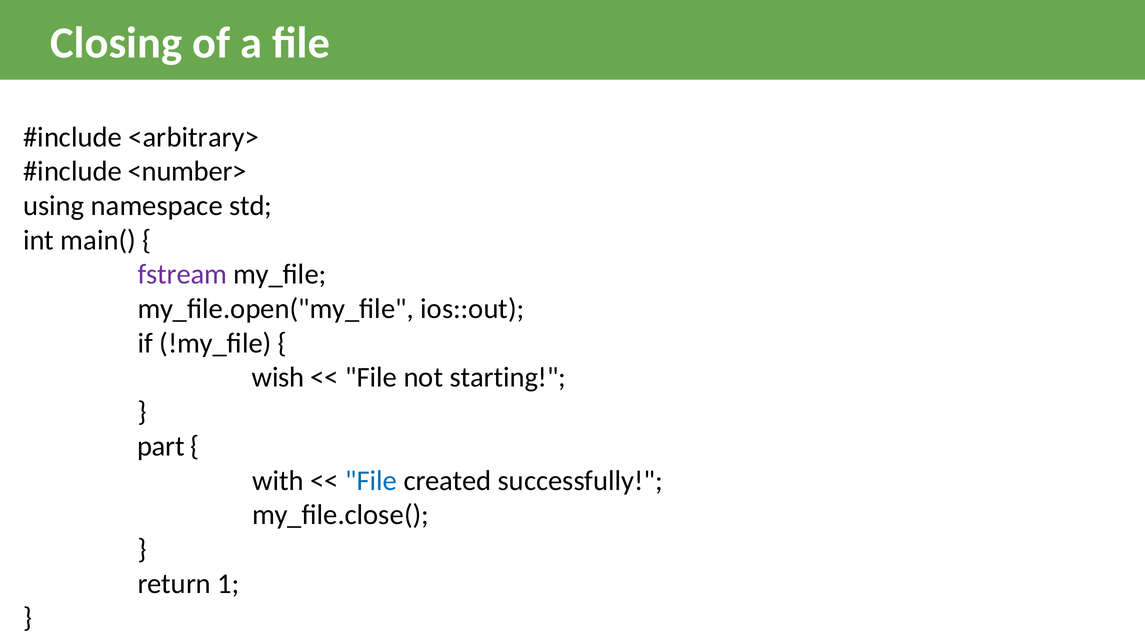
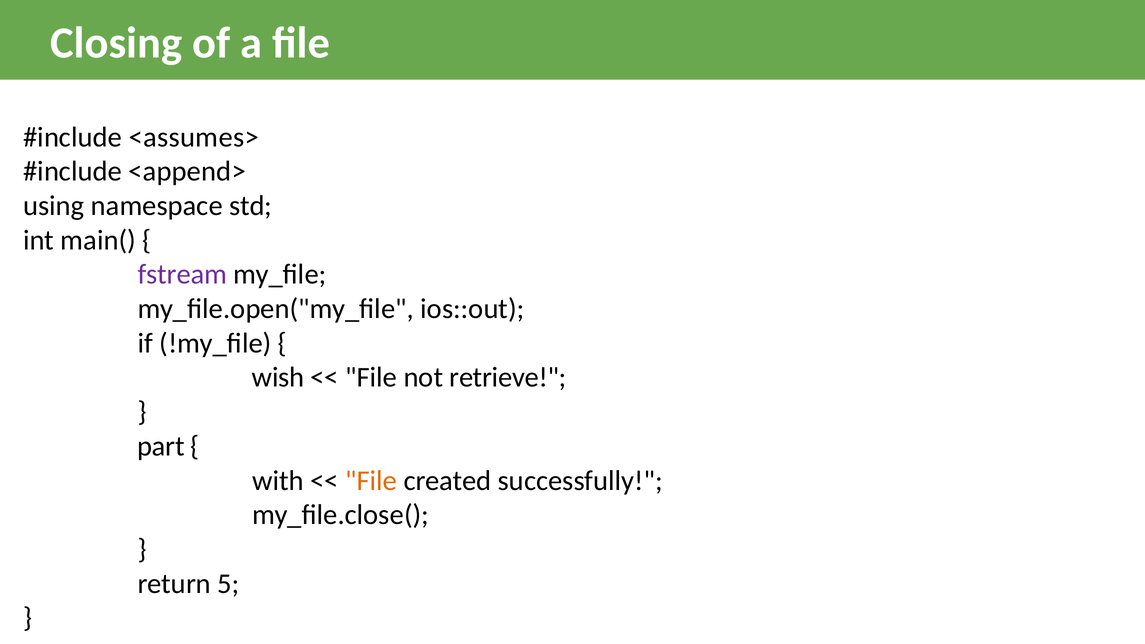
<arbitrary>: <arbitrary> -> <assumes>
<number>: <number> -> <append>
starting: starting -> retrieve
File at (371, 481) colour: blue -> orange
1: 1 -> 5
